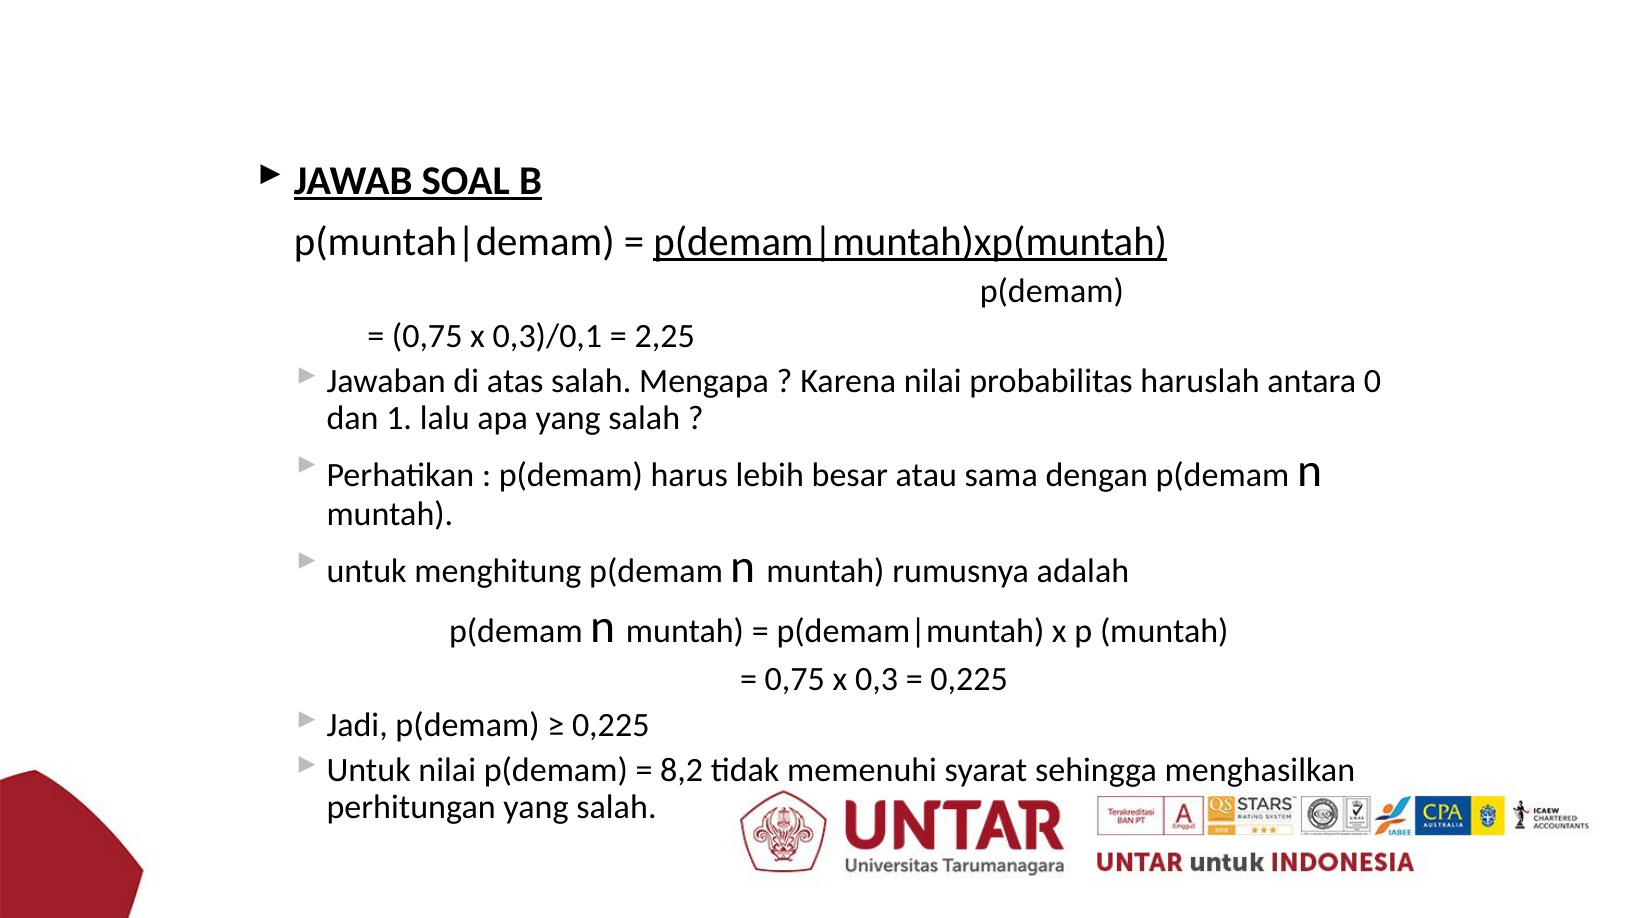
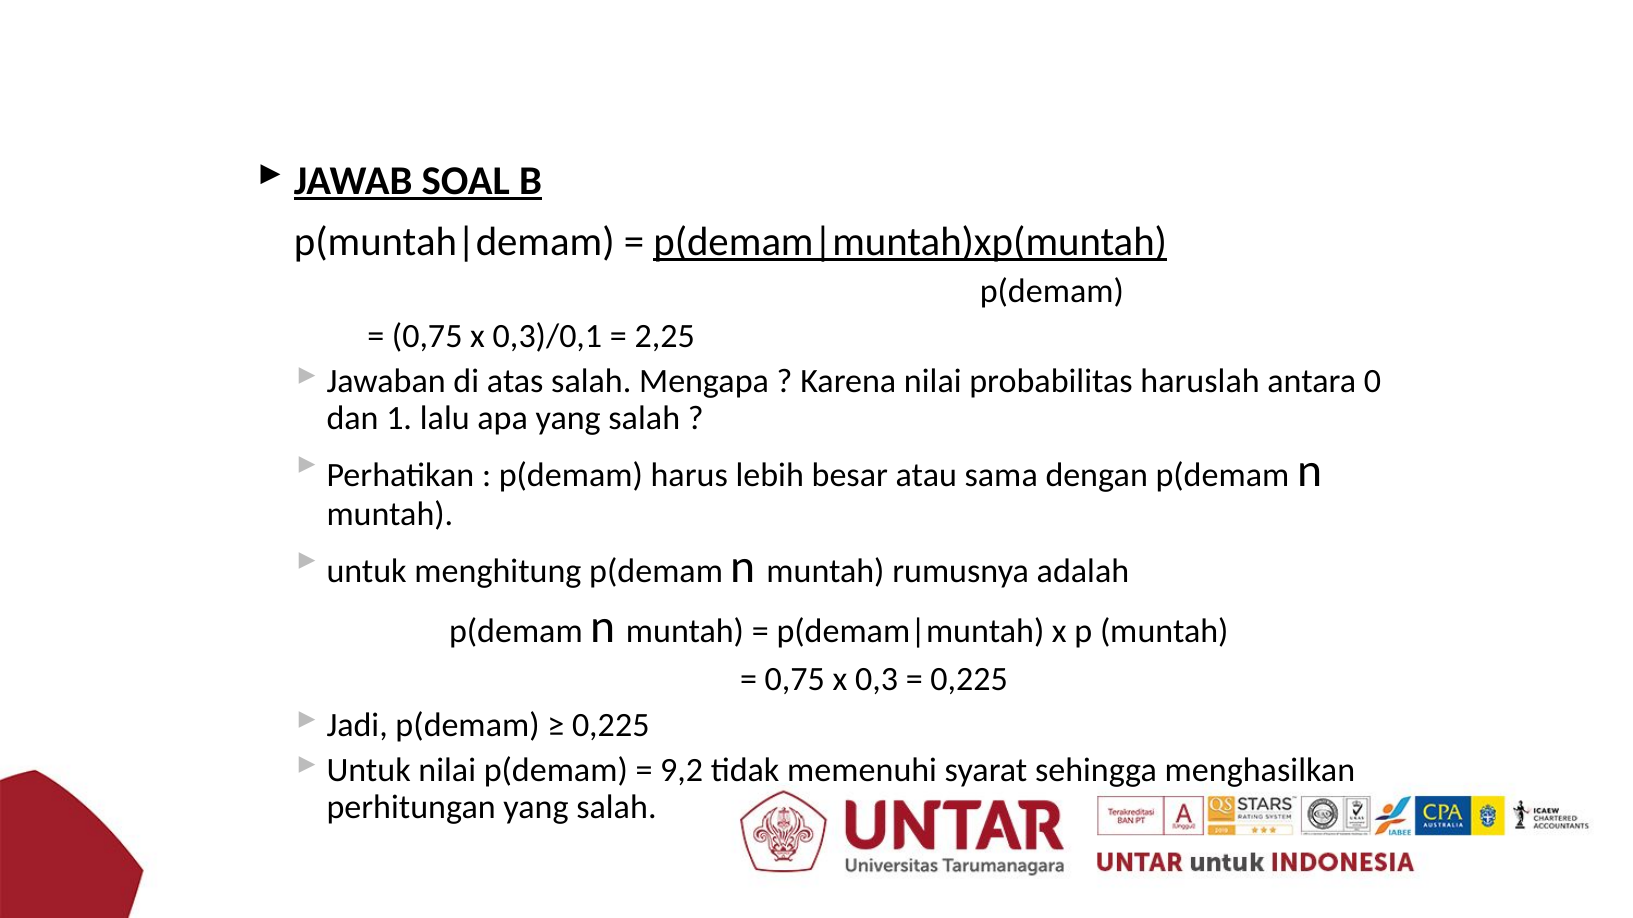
8,2: 8,2 -> 9,2
